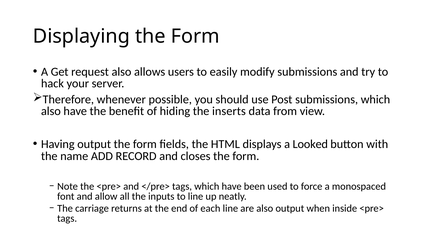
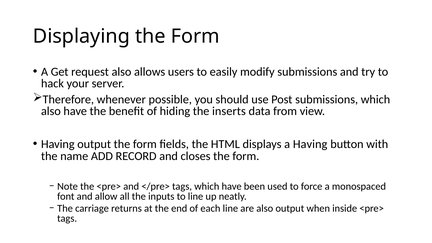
a Looked: Looked -> Having
